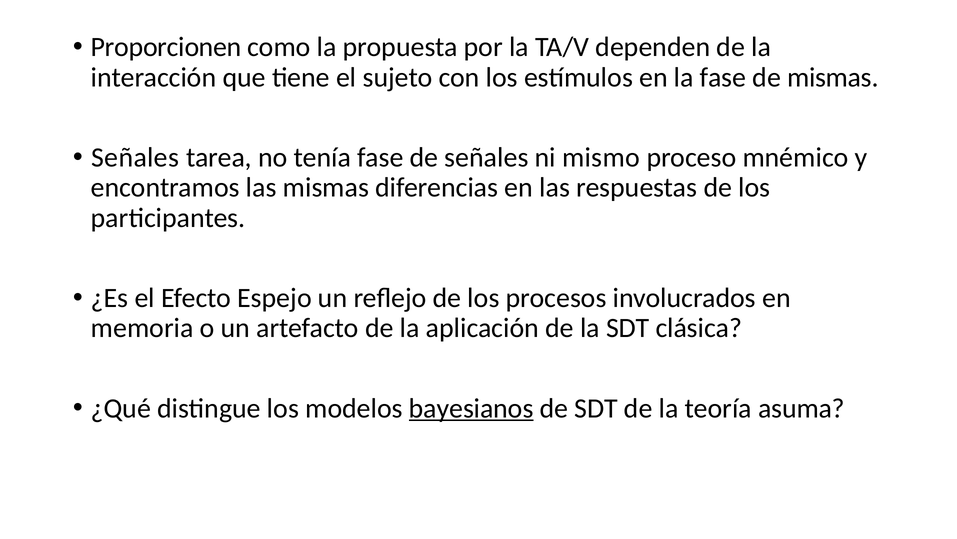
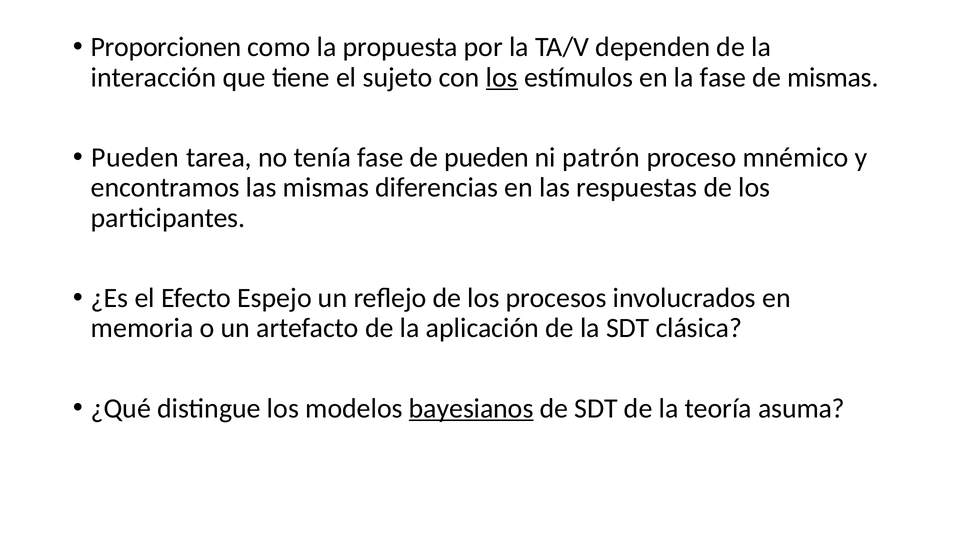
los at (502, 77) underline: none -> present
Señales at (135, 157): Señales -> Pueden
de señales: señales -> pueden
mismo: mismo -> patrón
